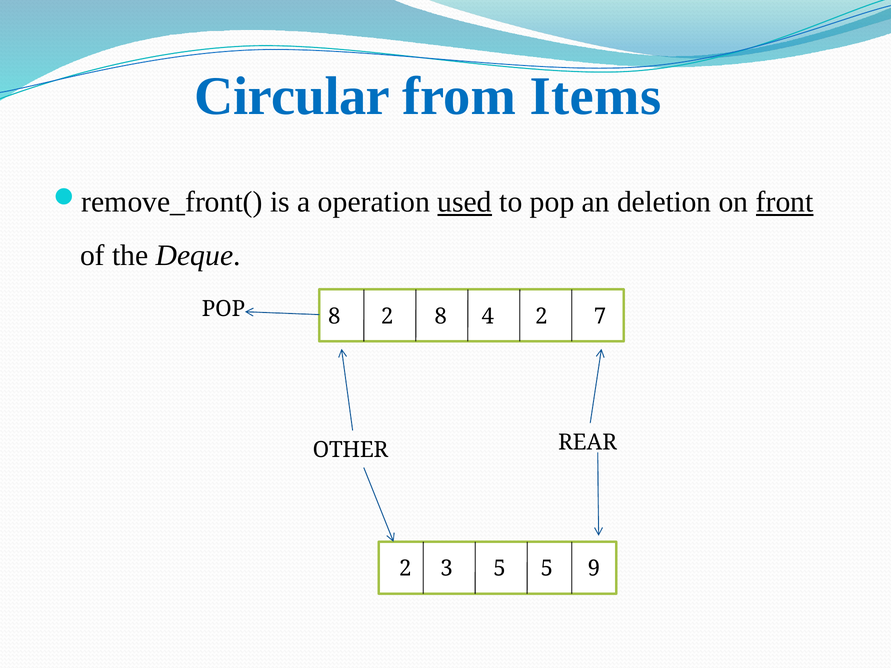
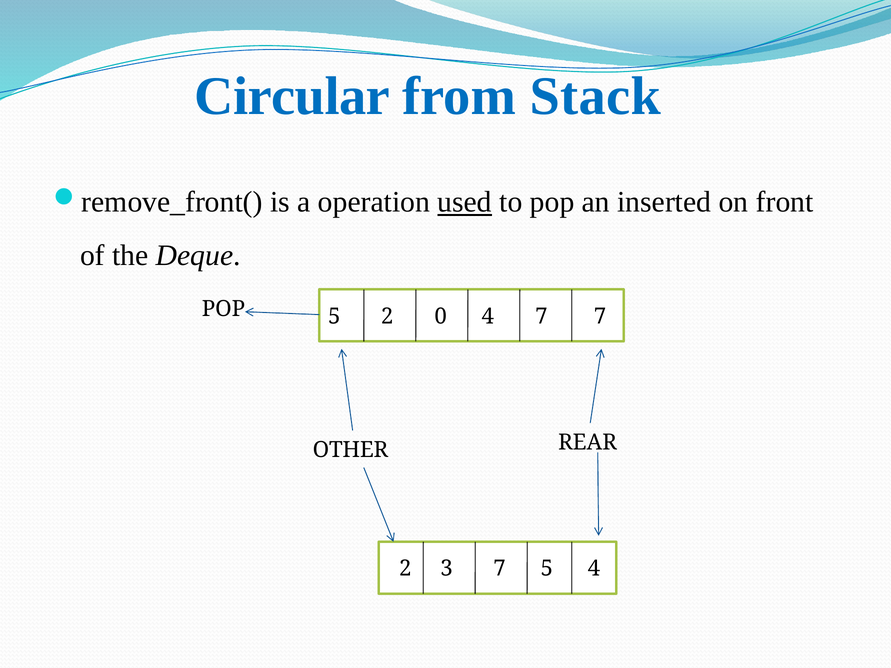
Items: Items -> Stack
deletion: deletion -> inserted
front underline: present -> none
POP 8: 8 -> 5
2 8: 8 -> 0
4 2: 2 -> 7
3 5: 5 -> 7
5 9: 9 -> 4
